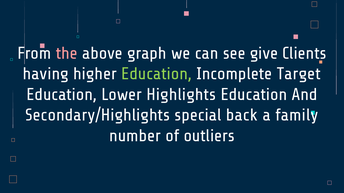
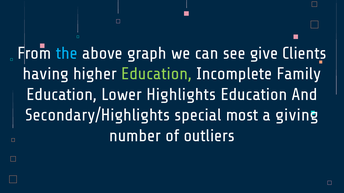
the colour: pink -> light blue
Target: Target -> Family
back: back -> most
family: family -> giving
